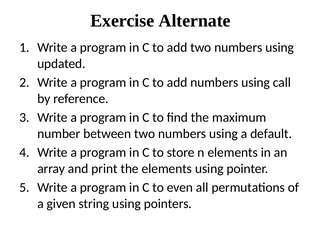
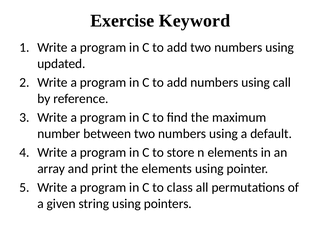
Alternate: Alternate -> Keyword
even: even -> class
